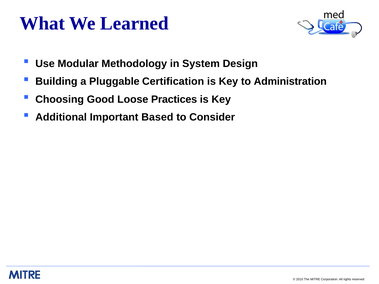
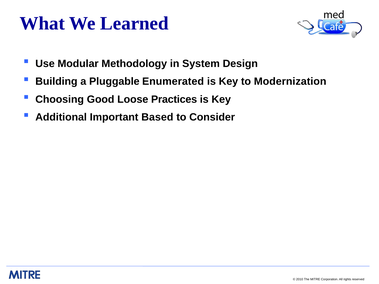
Certification: Certification -> Enumerated
Administration: Administration -> Modernization
